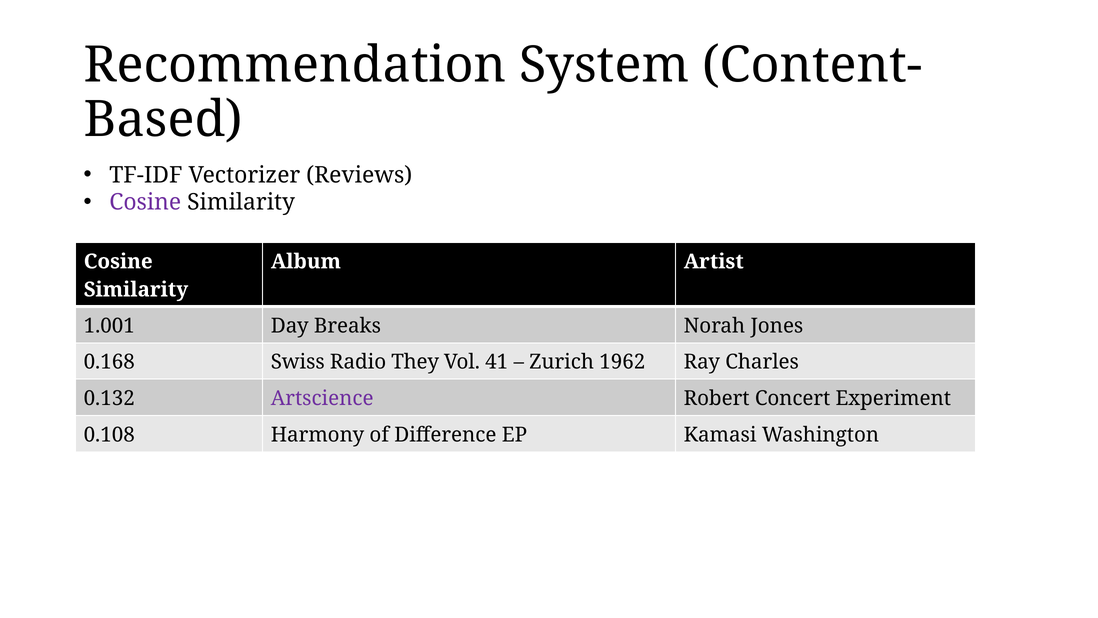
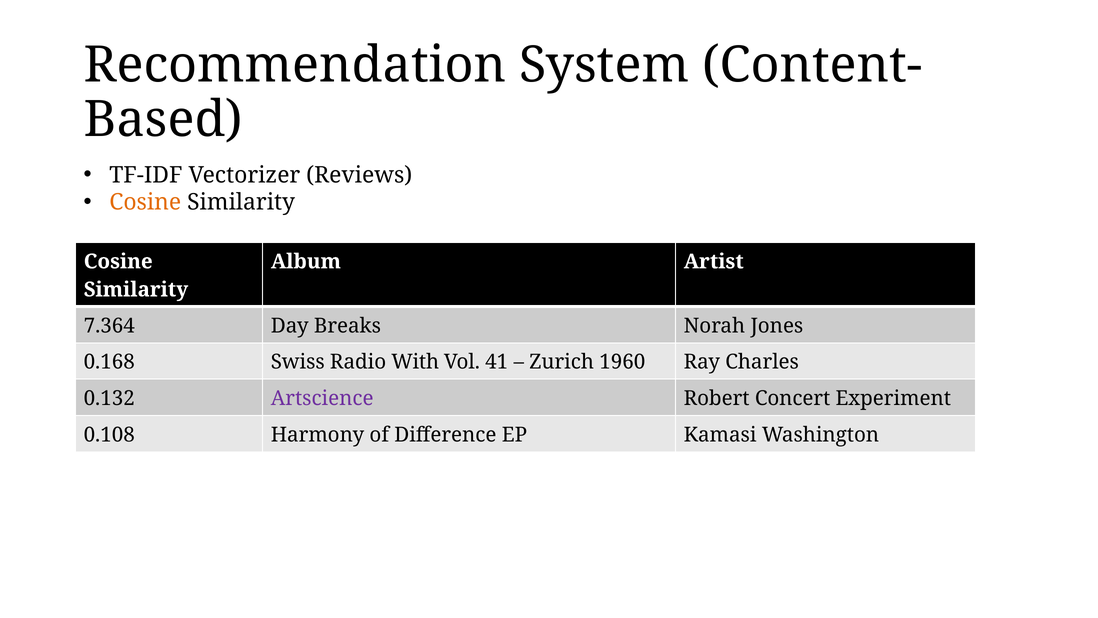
Cosine at (145, 202) colour: purple -> orange
1.001: 1.001 -> 7.364
They: They -> With
1962: 1962 -> 1960
